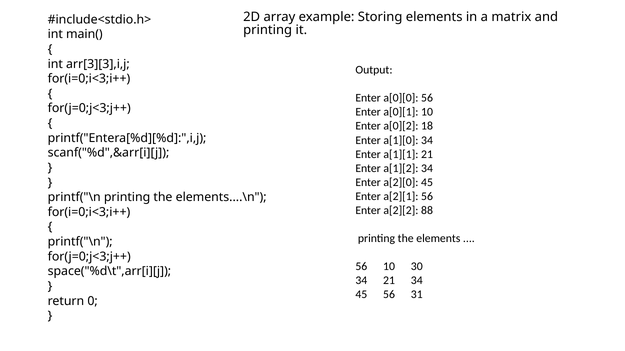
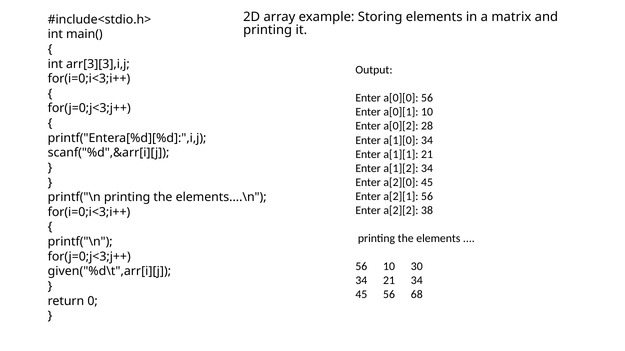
18: 18 -> 28
88: 88 -> 38
space("%d\t",arr[i][j: space("%d\t",arr[i][j -> given("%d\t",arr[i][j
31: 31 -> 68
